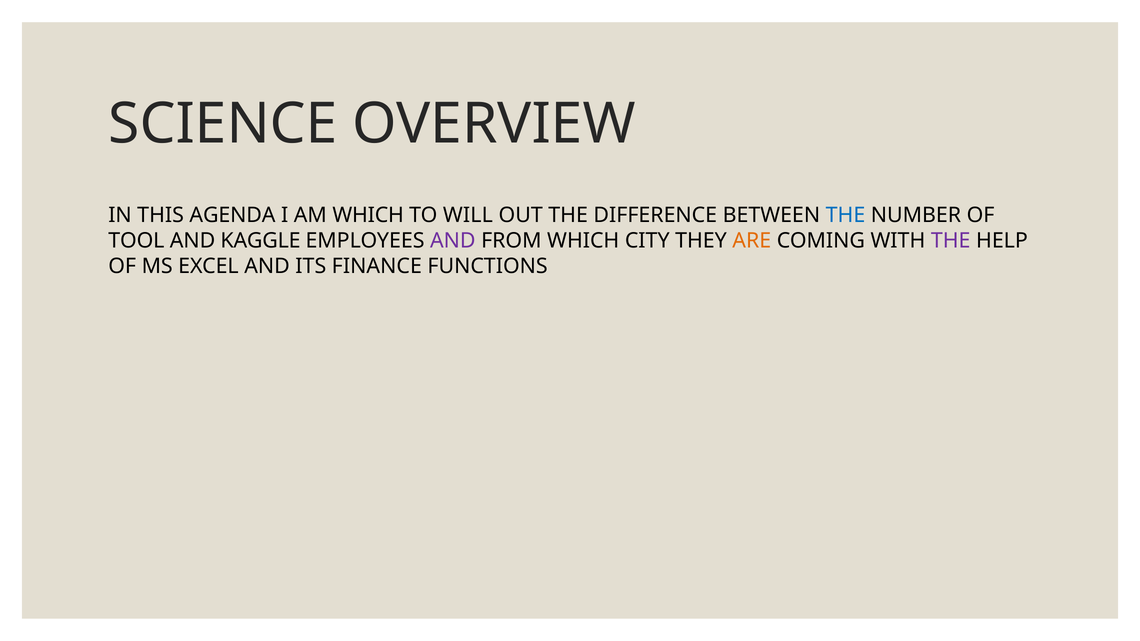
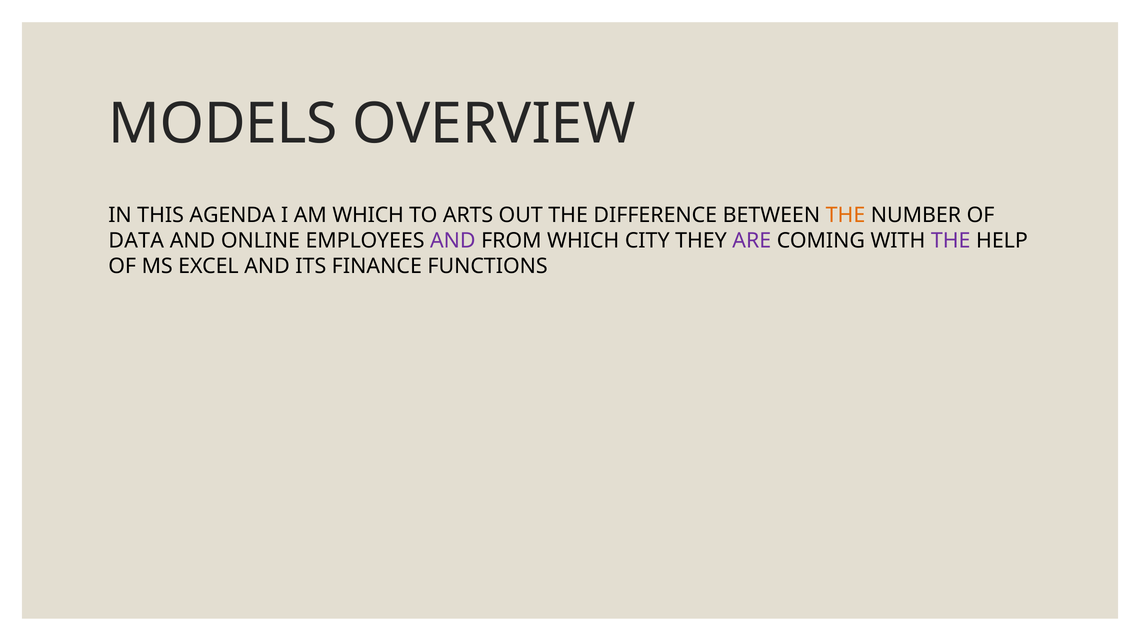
SCIENCE: SCIENCE -> MODELS
WILL: WILL -> ARTS
THE at (846, 215) colour: blue -> orange
TOOL: TOOL -> DATA
KAGGLE: KAGGLE -> ONLINE
ARE colour: orange -> purple
